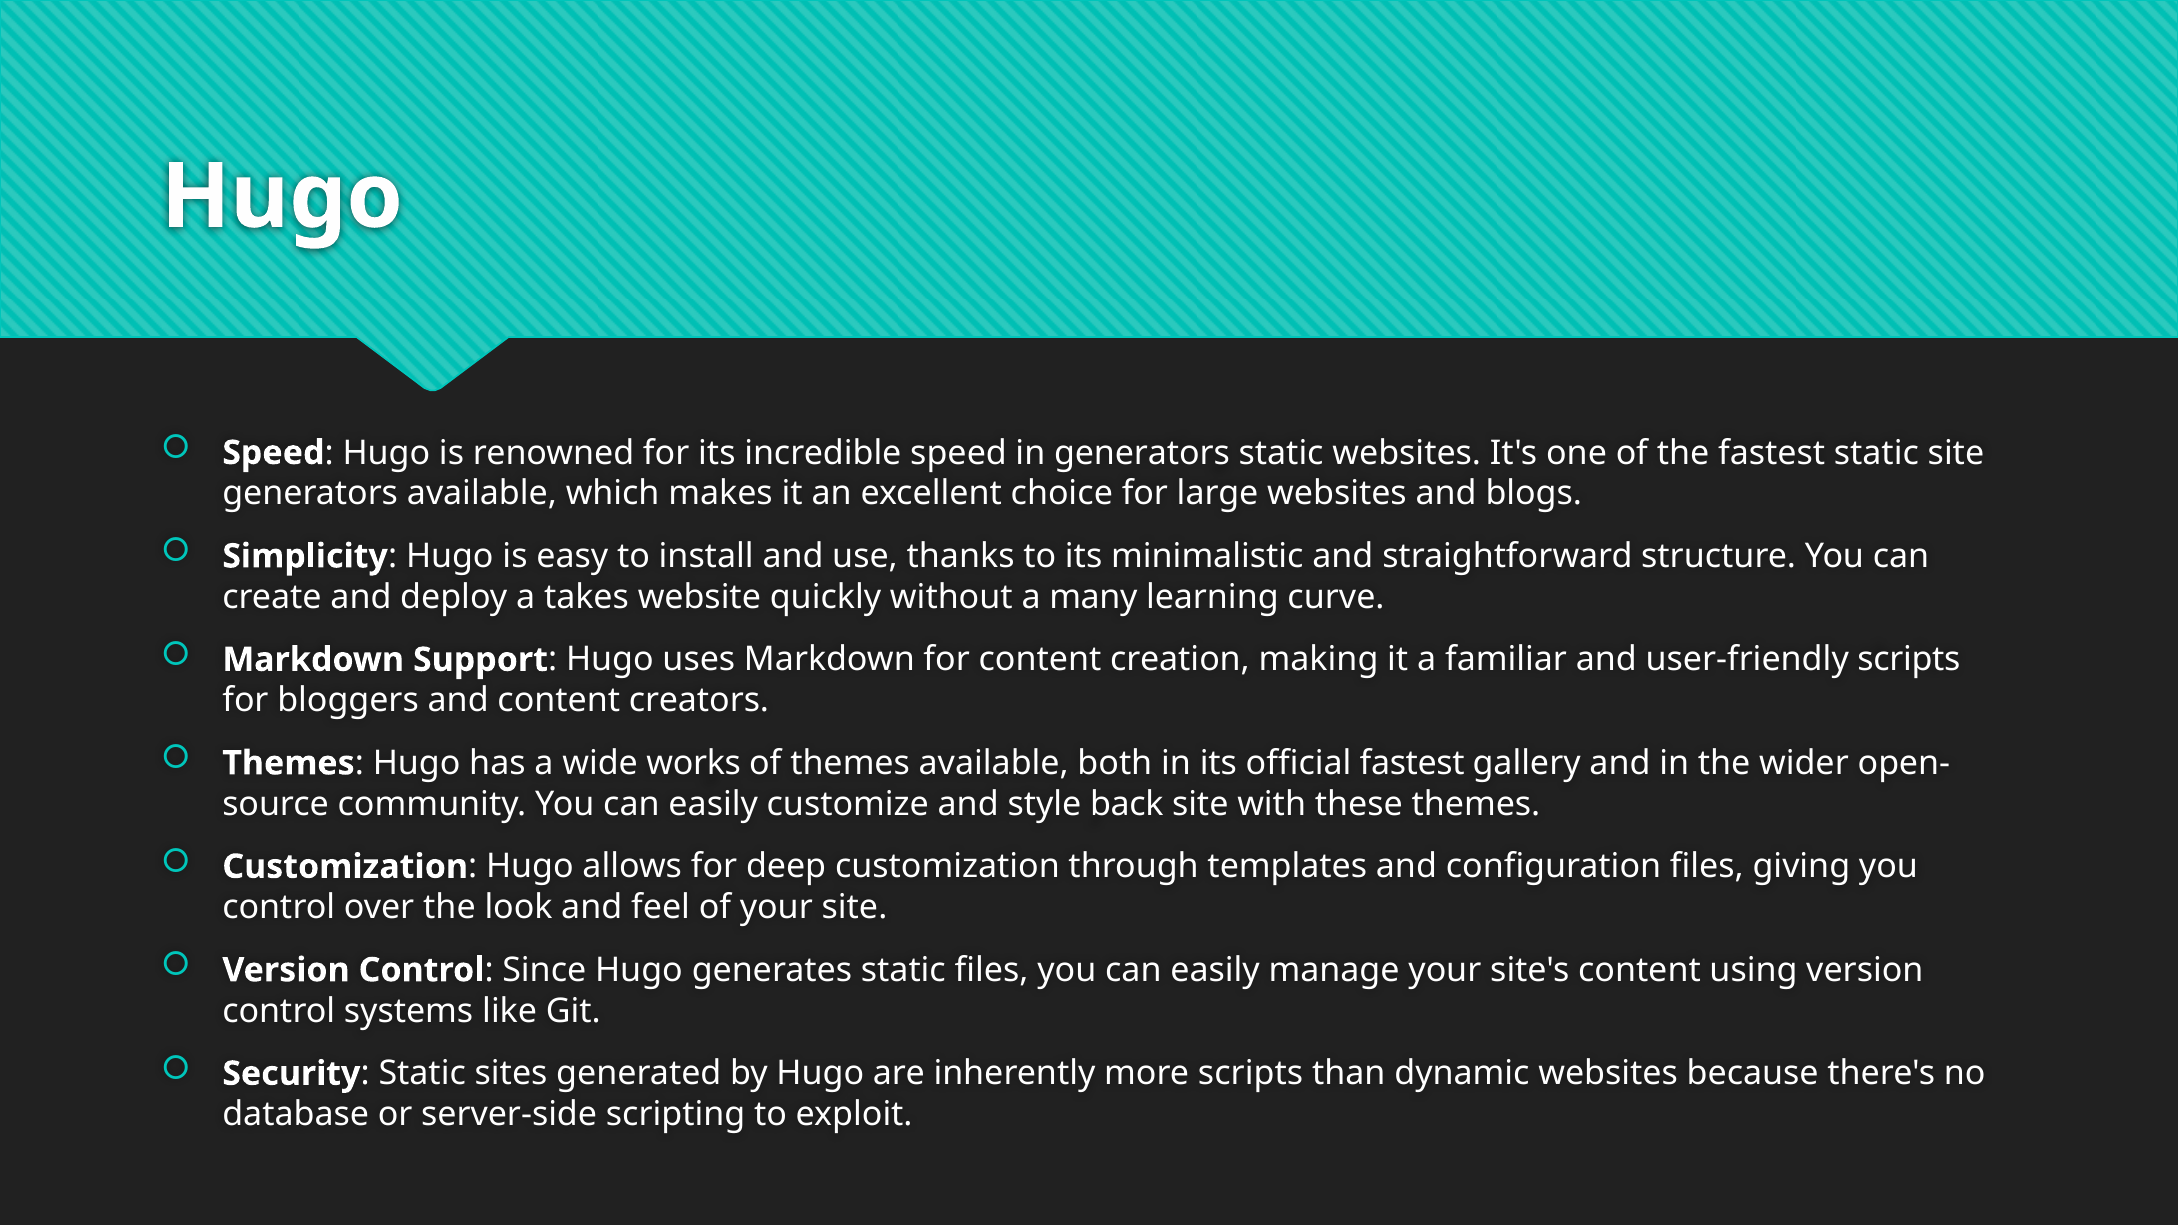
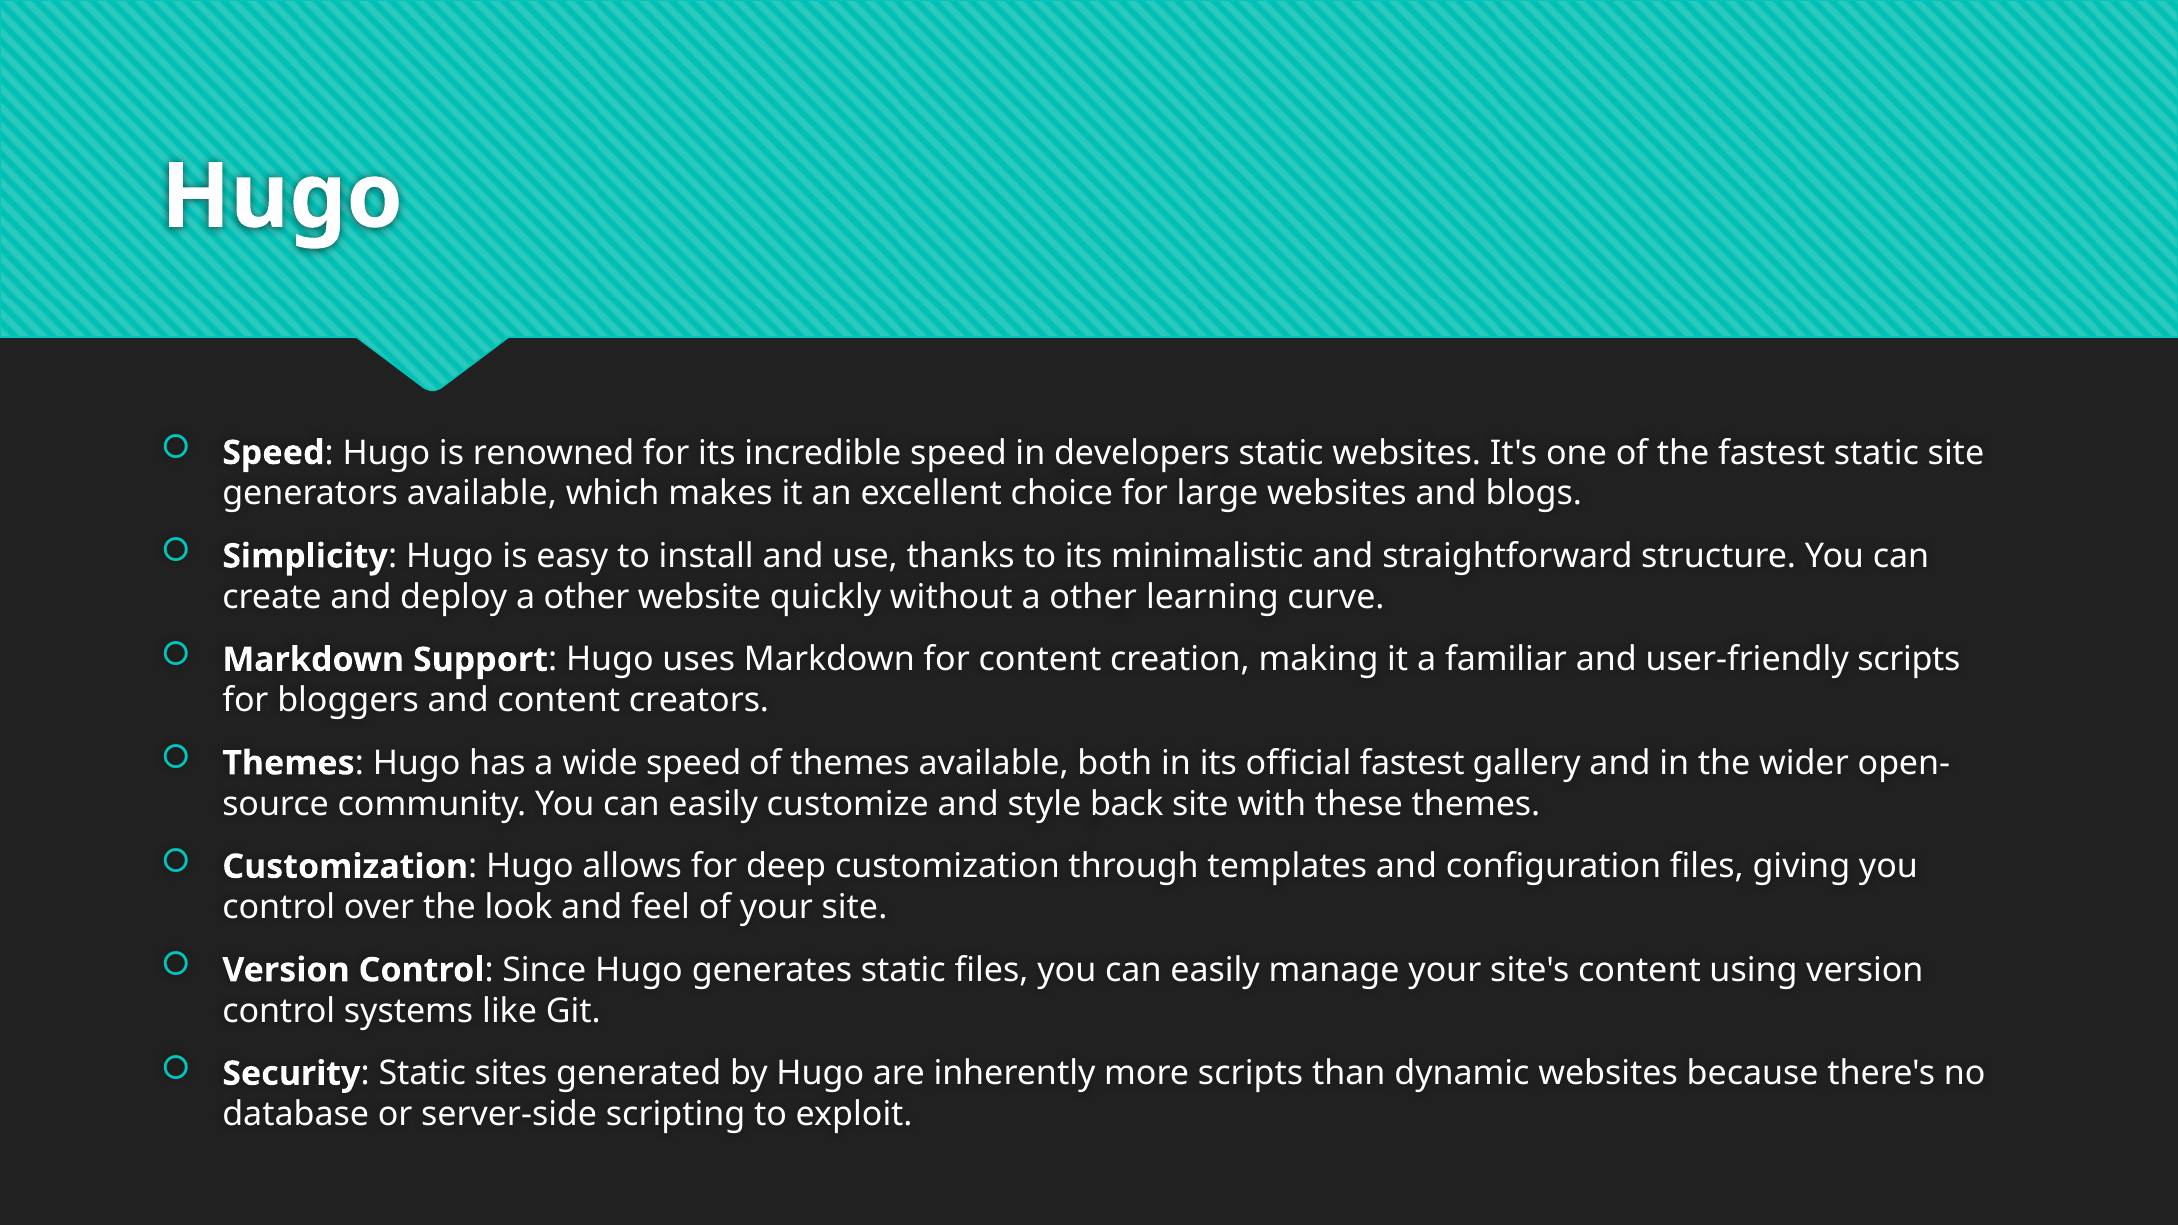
in generators: generators -> developers
deploy a takes: takes -> other
without a many: many -> other
wide works: works -> speed
